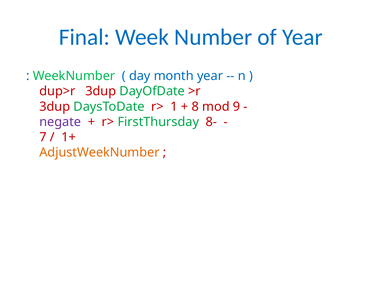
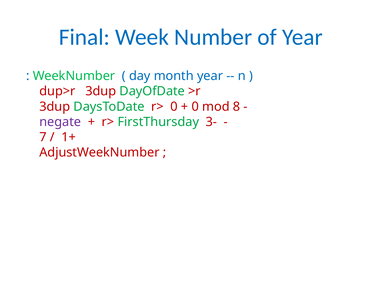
r> 1: 1 -> 0
8 at (195, 106): 8 -> 0
9: 9 -> 8
8-: 8- -> 3-
AdjustWeekNumber colour: orange -> red
